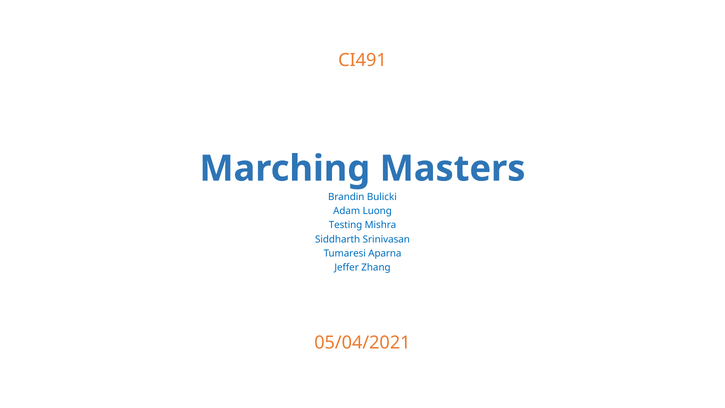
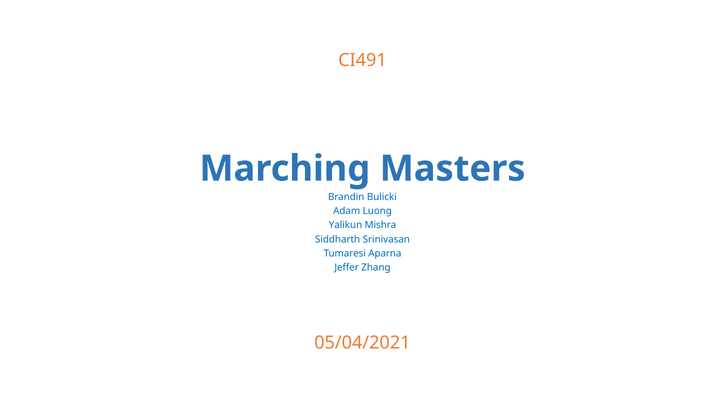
Testing: Testing -> Yalikun
